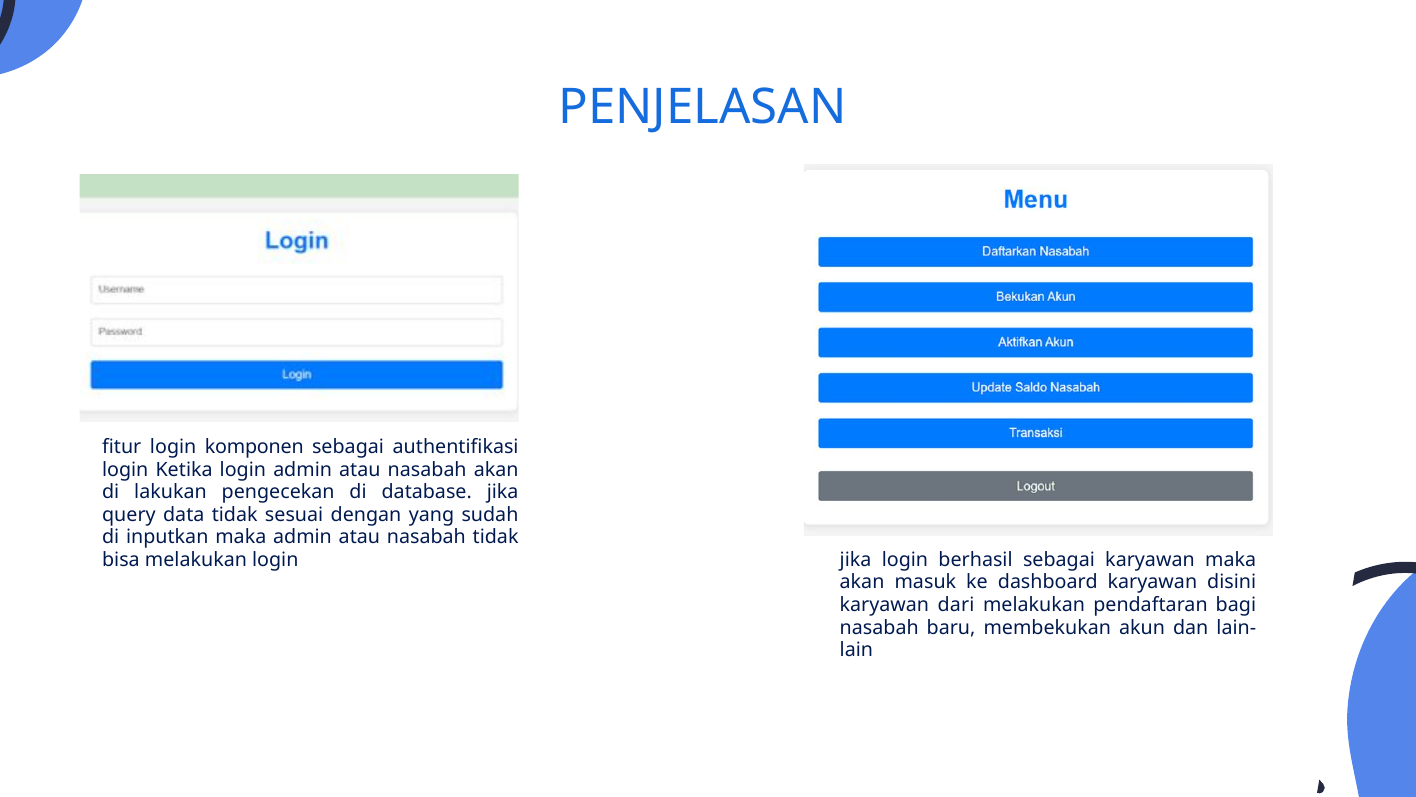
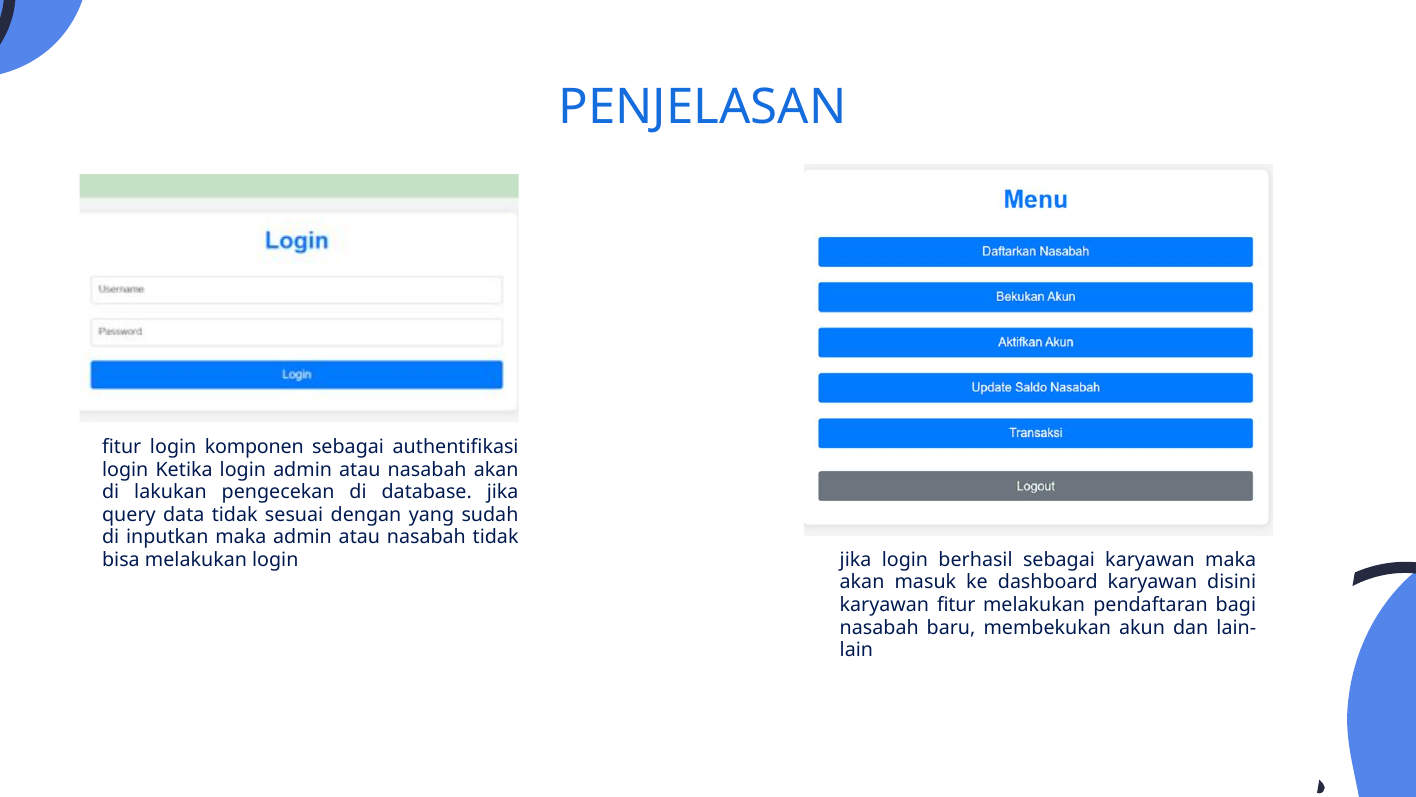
karyawan dari: dari -> fitur
